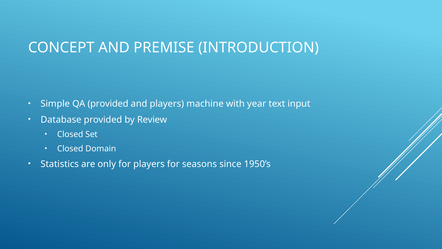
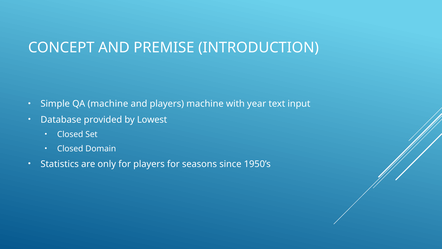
QA provided: provided -> machine
Review: Review -> Lowest
